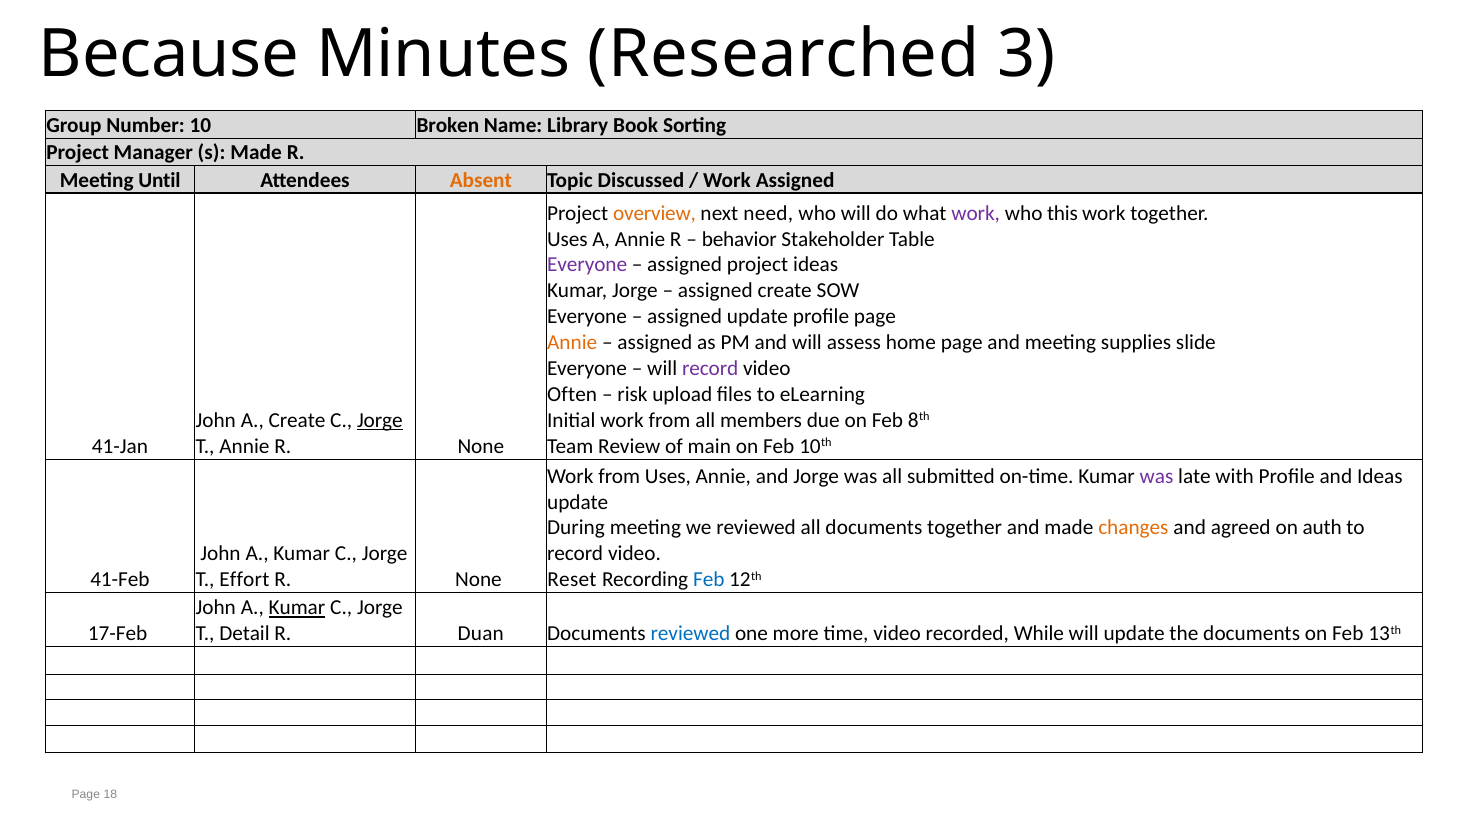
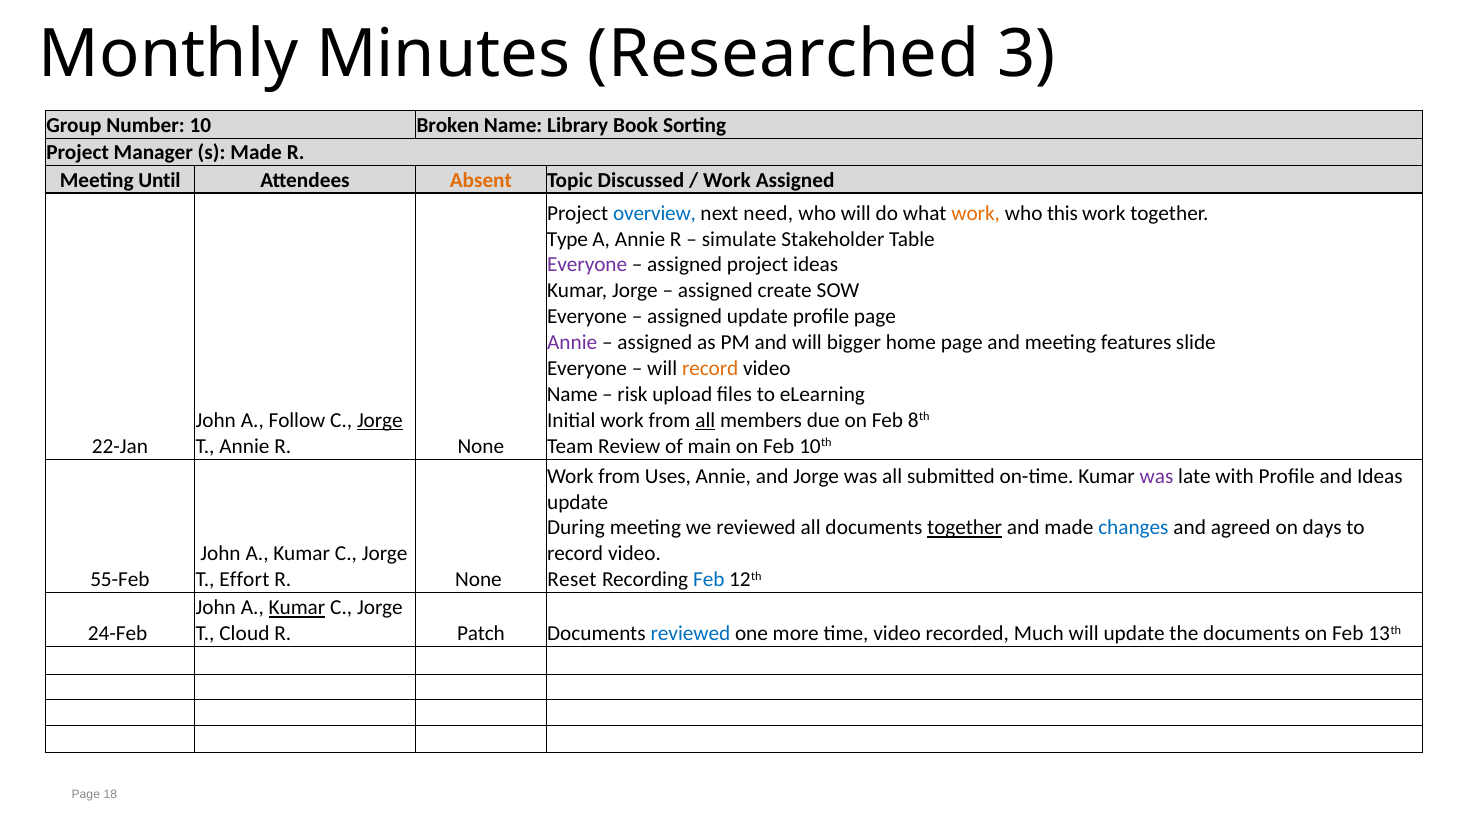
Because: Because -> Monthly
overview colour: orange -> blue
work at (976, 213) colour: purple -> orange
Uses at (567, 239): Uses -> Type
behavior: behavior -> simulate
Annie at (572, 342) colour: orange -> purple
assess: assess -> bigger
supplies: supplies -> features
record at (710, 368) colour: purple -> orange
Often at (572, 394): Often -> Name
A Create: Create -> Follow
all at (705, 420) underline: none -> present
41-Jan: 41-Jan -> 22-Jan
together at (965, 528) underline: none -> present
changes colour: orange -> blue
auth: auth -> days
41-Feb: 41-Feb -> 55-Feb
17-Feb: 17-Feb -> 24-Feb
Detail: Detail -> Cloud
Duan: Duan -> Patch
While: While -> Much
